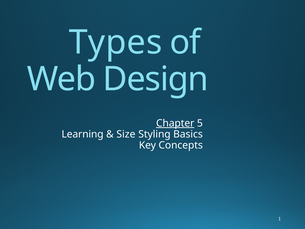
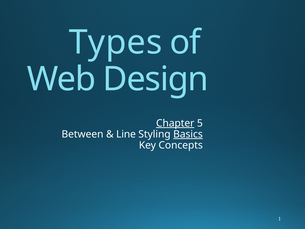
Learning: Learning -> Between
Size: Size -> Line
Basics underline: none -> present
